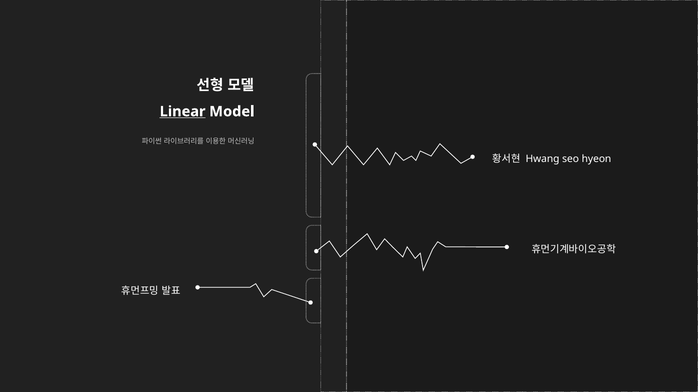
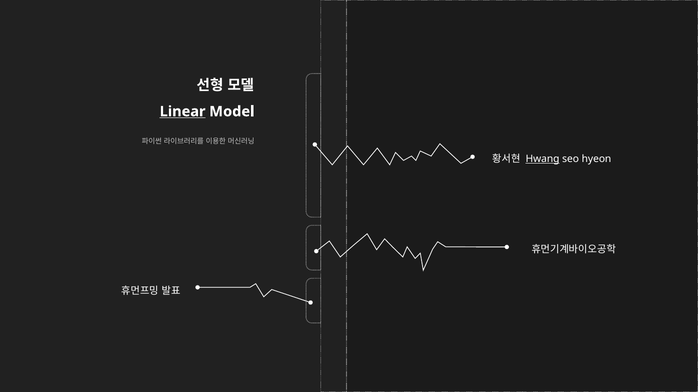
Hwang underline: none -> present
